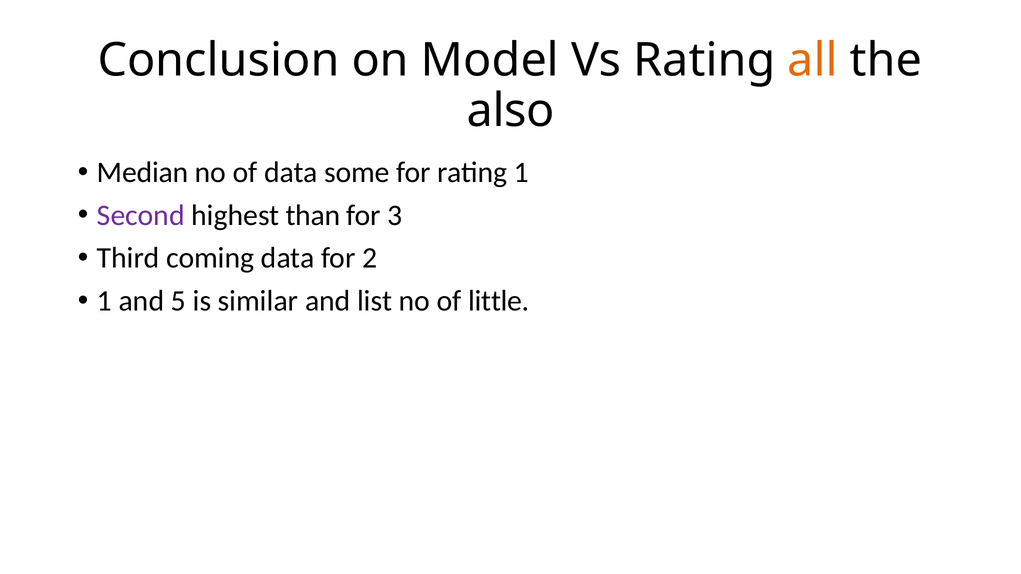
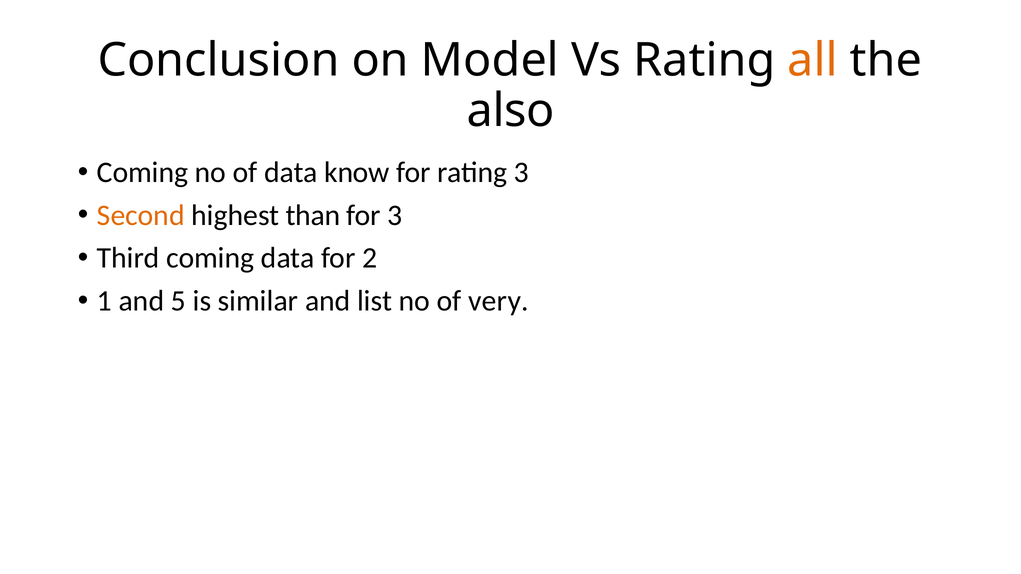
Median at (143, 173): Median -> Coming
some: some -> know
rating 1: 1 -> 3
Second colour: purple -> orange
little: little -> very
